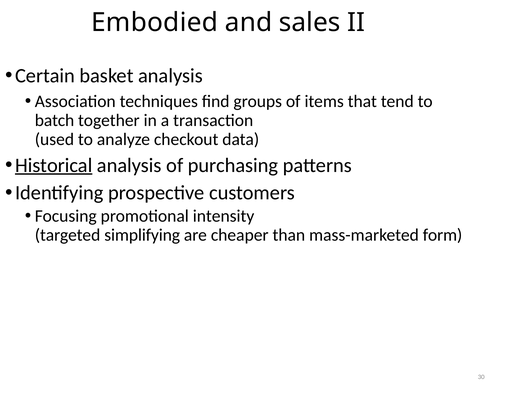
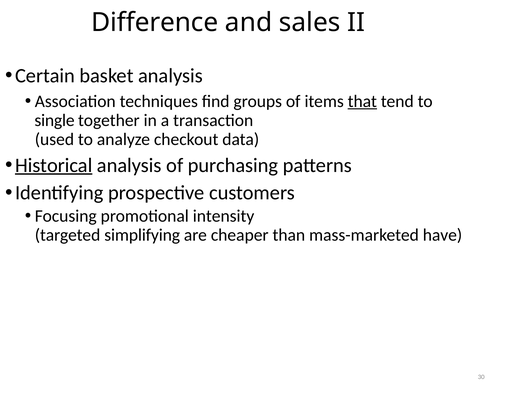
Embodied: Embodied -> Difference
that underline: none -> present
batch: batch -> single
form: form -> have
